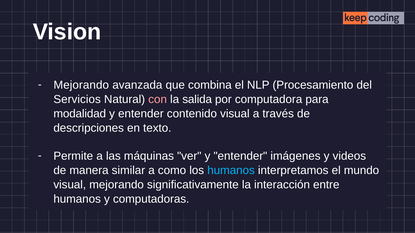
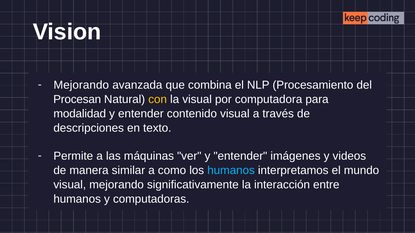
Servicios: Servicios -> Procesan
con colour: pink -> yellow
la salida: salida -> visual
